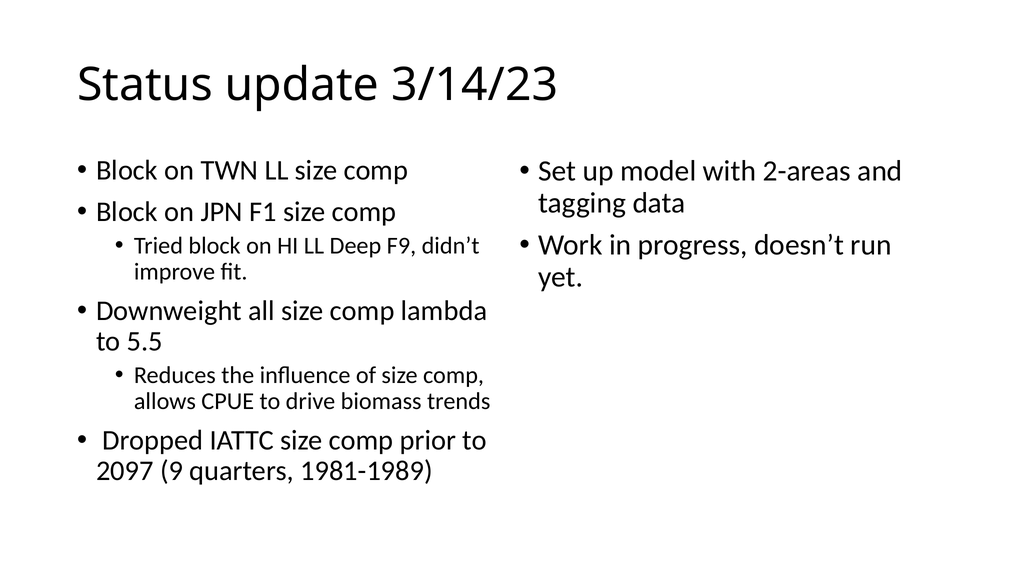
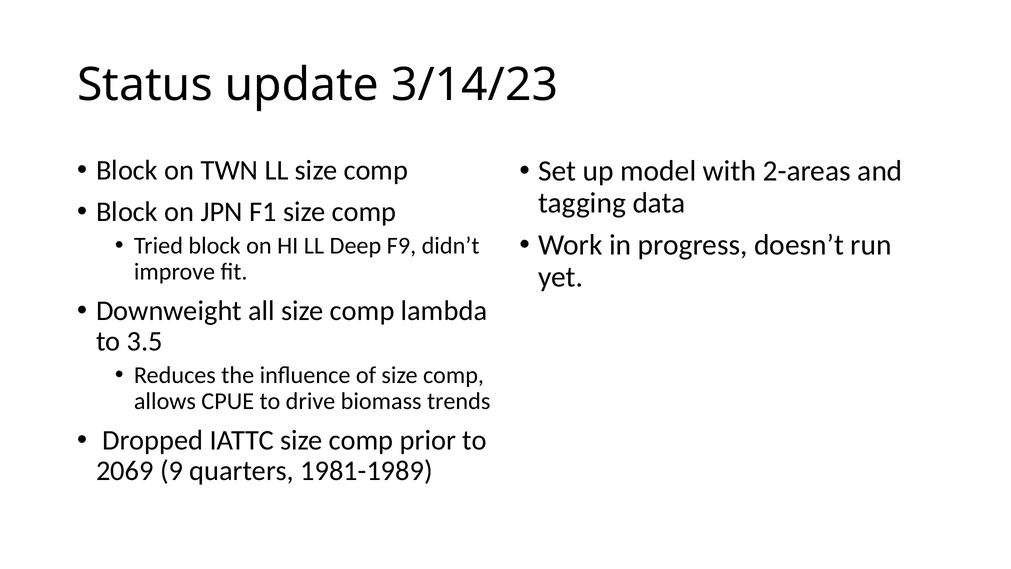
5.5: 5.5 -> 3.5
2097: 2097 -> 2069
